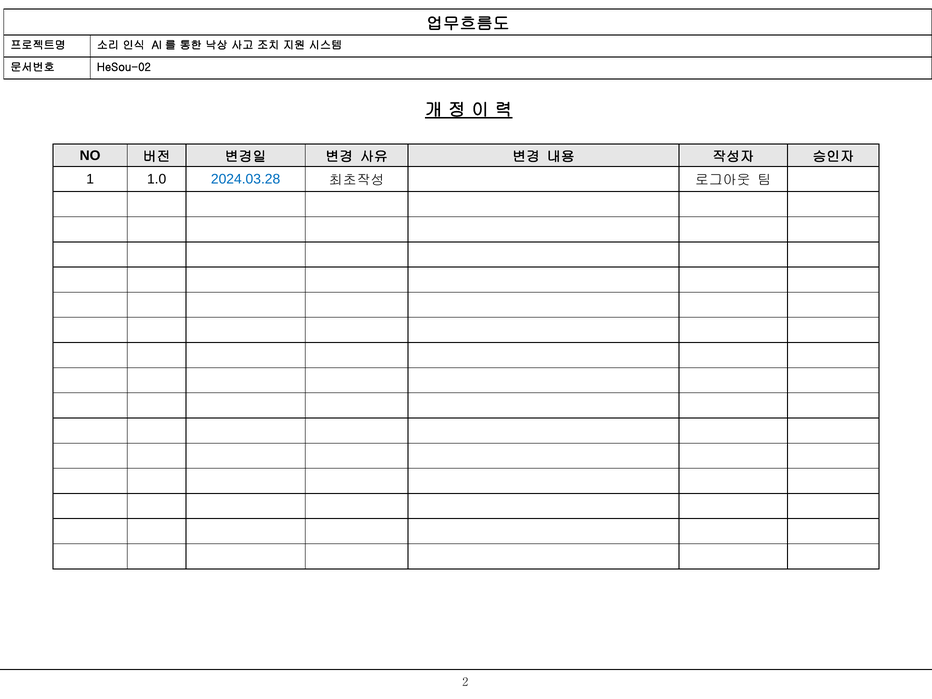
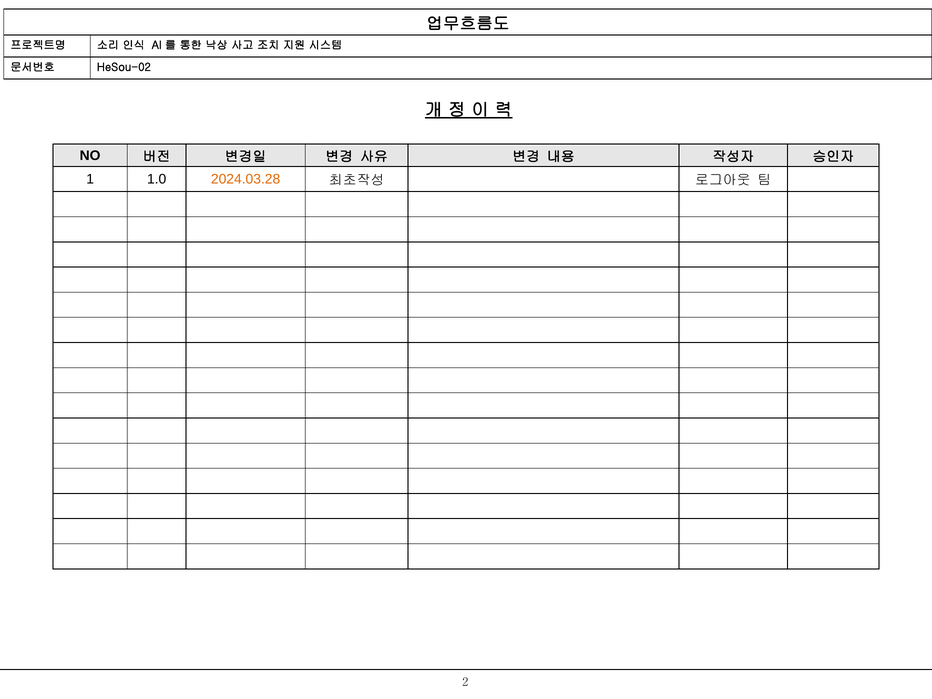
2024.03.28 colour: blue -> orange
